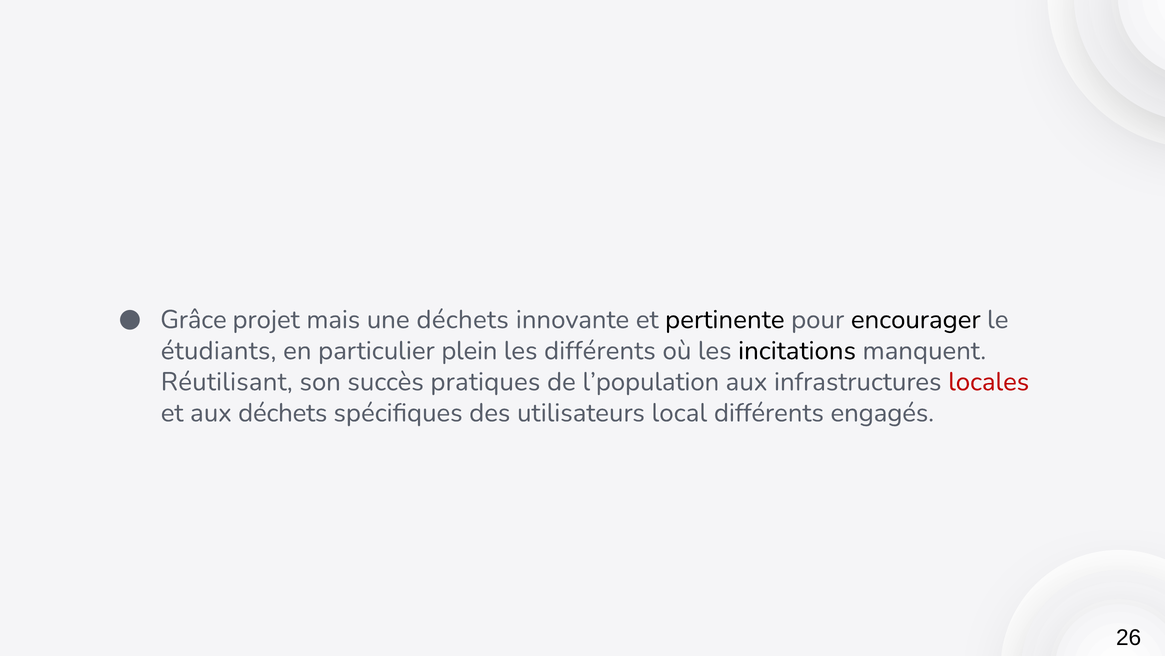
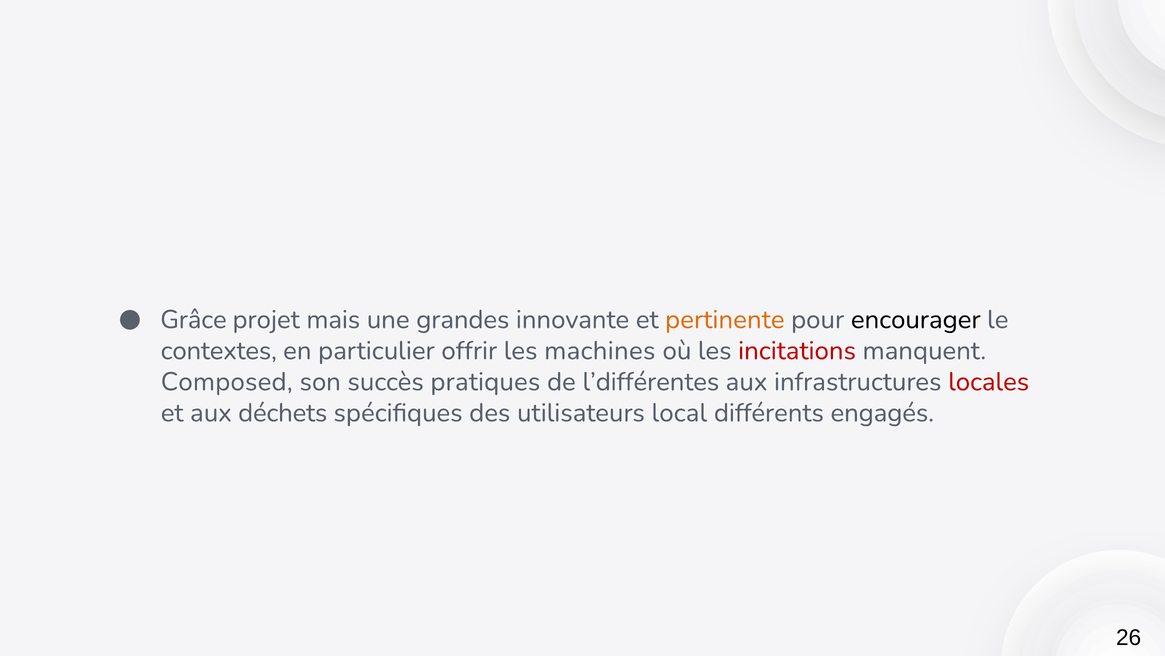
une déchets: déchets -> grandes
pertinente colour: black -> orange
étudiants: étudiants -> contextes
plein: plein -> offrir
les différents: différents -> machines
incitations colour: black -> red
Réutilisant: Réutilisant -> Composed
l’population: l’population -> l’différentes
